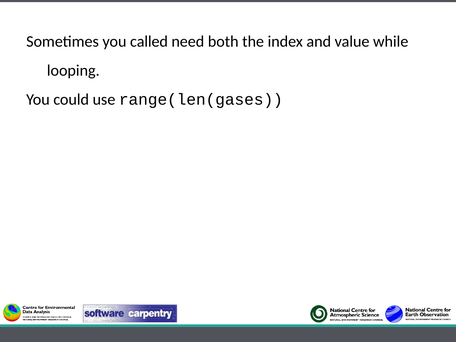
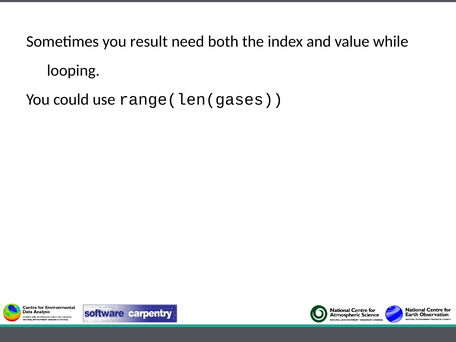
called: called -> result
